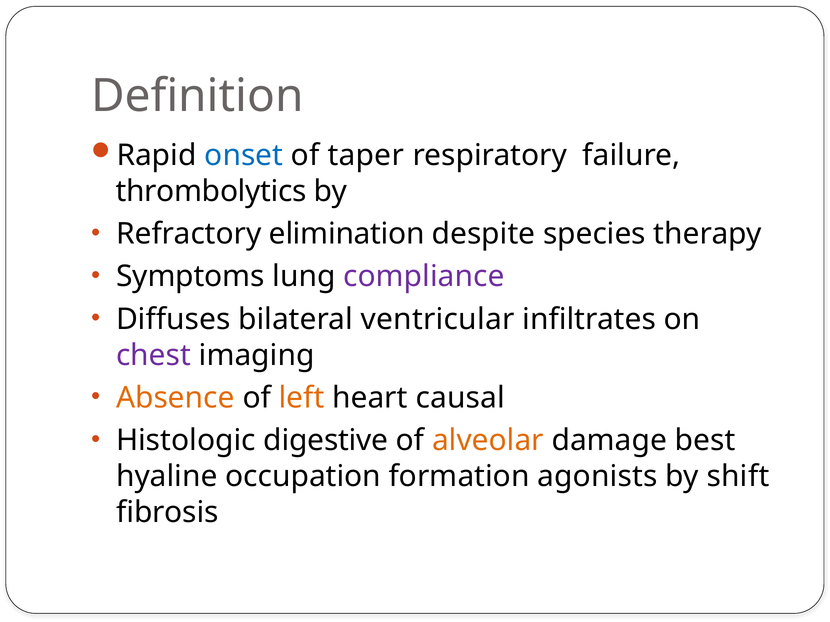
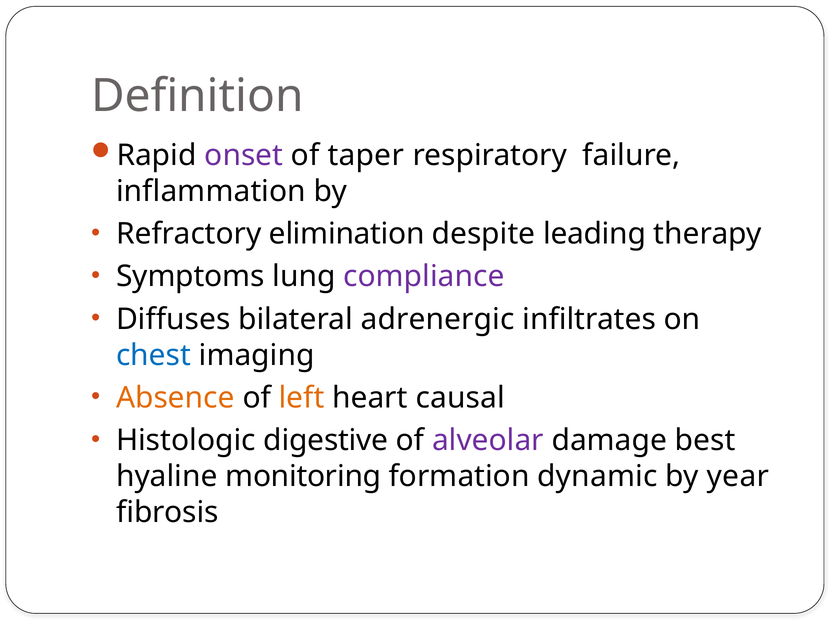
onset colour: blue -> purple
thrombolytics: thrombolytics -> inflammation
species: species -> leading
ventricular: ventricular -> adrenergic
chest colour: purple -> blue
alveolar colour: orange -> purple
occupation: occupation -> monitoring
agonists: agonists -> dynamic
shift: shift -> year
